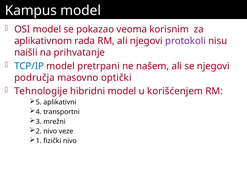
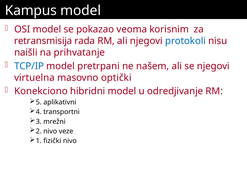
aplikativnom: aplikativnom -> retransmisija
protokoli colour: purple -> blue
područja: područja -> virtuelna
Tehnologije: Tehnologije -> Konekciono
korišćenjem: korišćenjem -> odredjivanje
